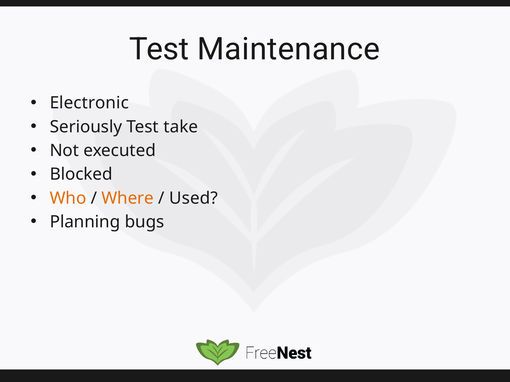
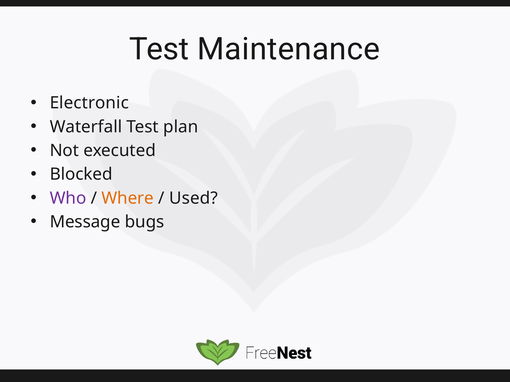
Seriously: Seriously -> Waterfall
take: take -> plan
Who colour: orange -> purple
Planning: Planning -> Message
